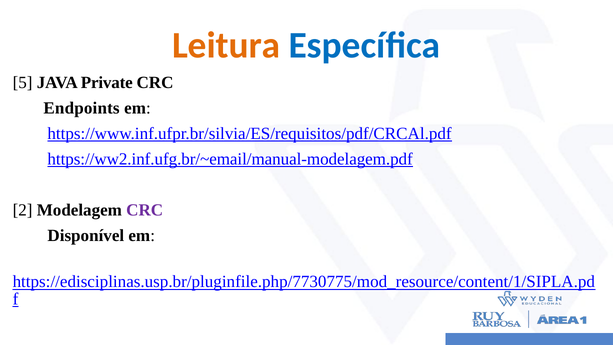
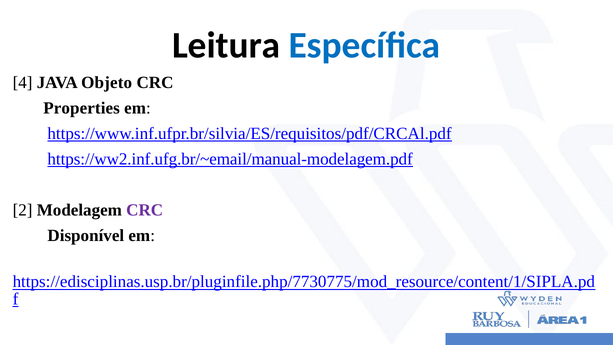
Leitura colour: orange -> black
5: 5 -> 4
Private: Private -> Objeto
Endpoints: Endpoints -> Properties
